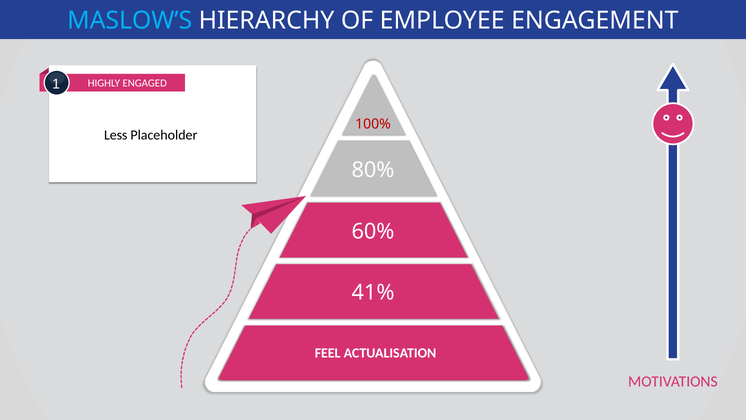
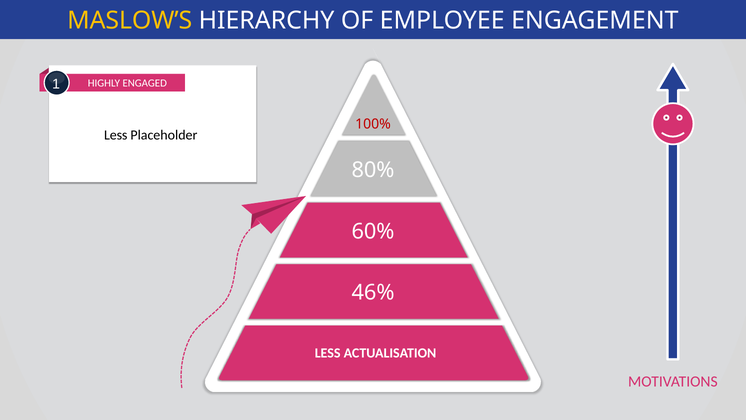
MASLOW’S colour: light blue -> yellow
41%: 41% -> 46%
FEEL at (328, 353): FEEL -> LESS
